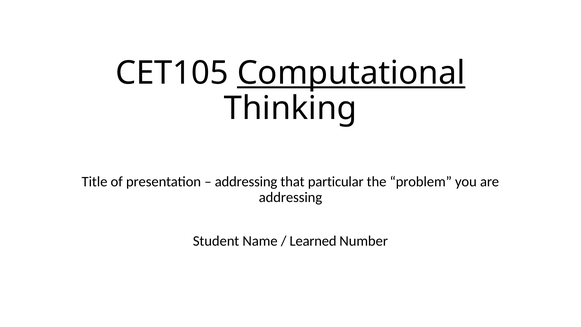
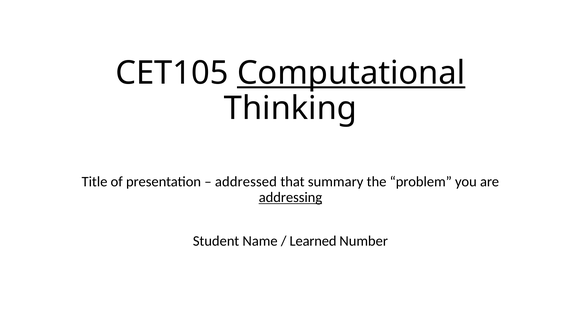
addressing at (246, 182): addressing -> addressed
particular: particular -> summary
addressing at (290, 197) underline: none -> present
